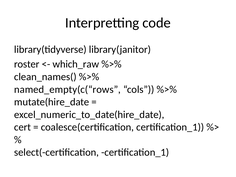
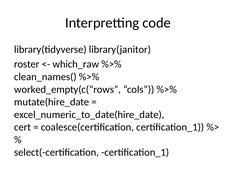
named_empty(c(“rows: named_empty(c(“rows -> worked_empty(c(“rows
